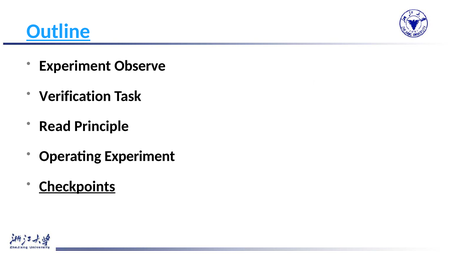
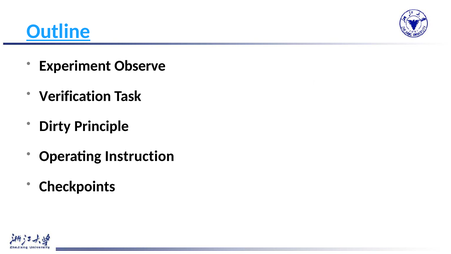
Read: Read -> Dirty
Operating Experiment: Experiment -> Instruction
Checkpoints underline: present -> none
